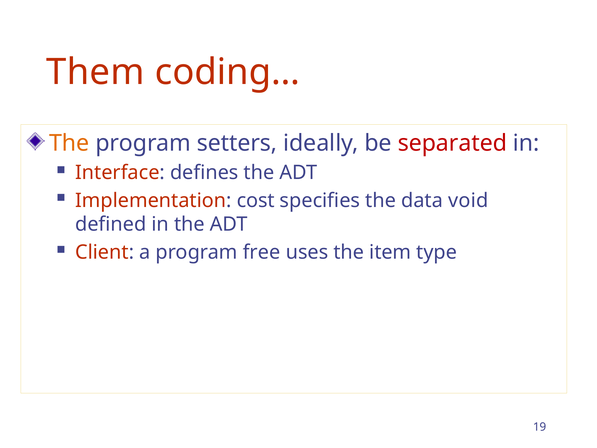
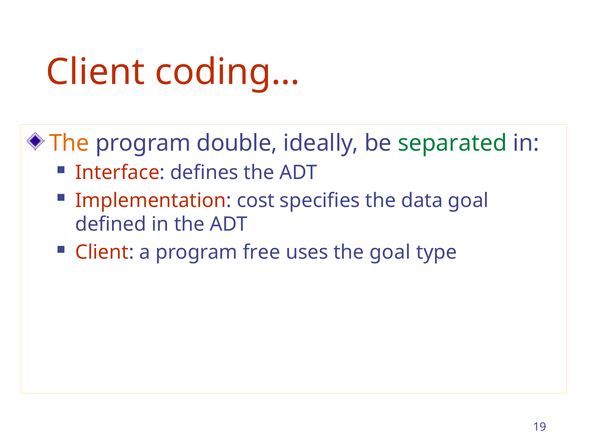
Them at (95, 72): Them -> Client
setters: setters -> double
separated colour: red -> green
data void: void -> goal
the item: item -> goal
